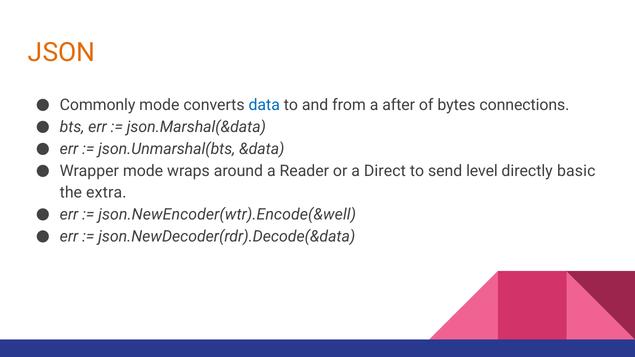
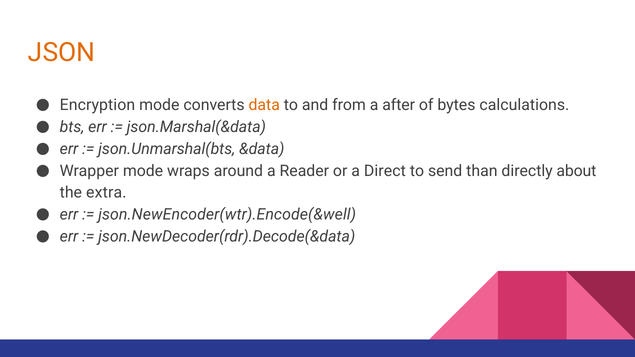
Commonly: Commonly -> Encryption
data colour: blue -> orange
connections: connections -> calculations
level: level -> than
basic: basic -> about
